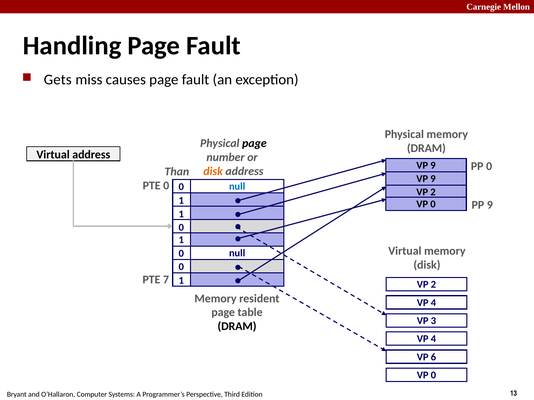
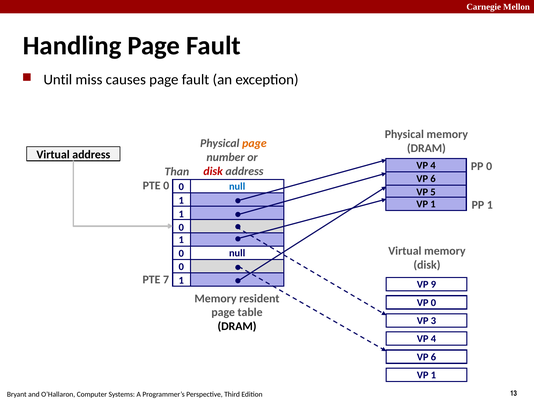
Gets: Gets -> Until
page at (254, 144) colour: black -> orange
9 at (433, 166): 9 -> 4
disk at (213, 171) colour: orange -> red
9 at (433, 179): 9 -> 6
2 at (433, 192): 2 -> 5
0 at (433, 204): 0 -> 1
PP 9: 9 -> 1
2 at (433, 285): 2 -> 9
4 at (433, 303): 4 -> 0
0 at (433, 376): 0 -> 1
